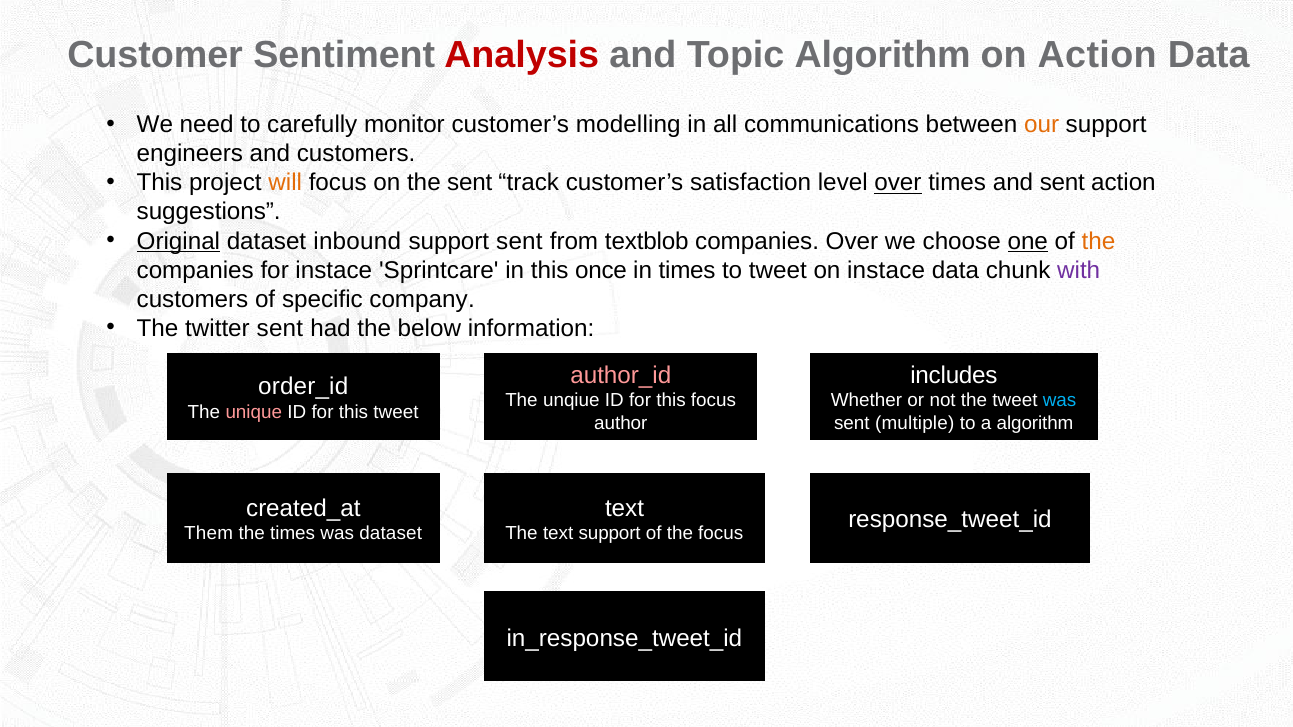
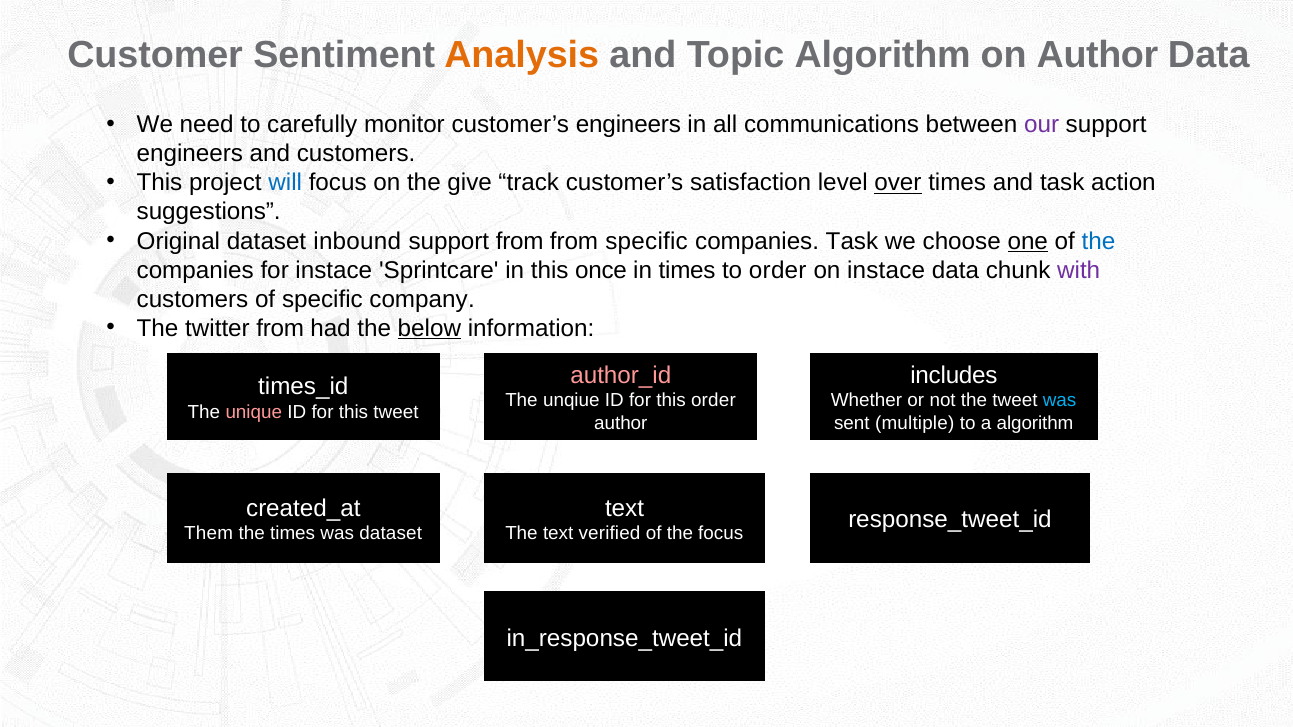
Analysis colour: red -> orange
on Action: Action -> Author
customer’s modelling: modelling -> engineers
our colour: orange -> purple
will colour: orange -> blue
the sent: sent -> give
and sent: sent -> task
Original underline: present -> none
support sent: sent -> from
from textblob: textblob -> specific
companies Over: Over -> Task
the at (1098, 241) colour: orange -> blue
to tweet: tweet -> order
twitter sent: sent -> from
below underline: none -> present
order_id: order_id -> times_id
this focus: focus -> order
text support: support -> verified
